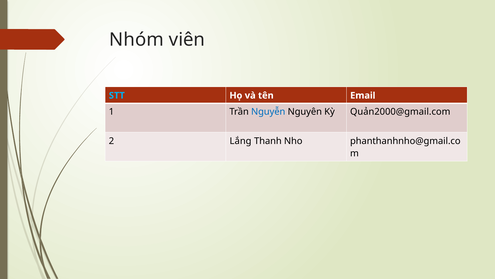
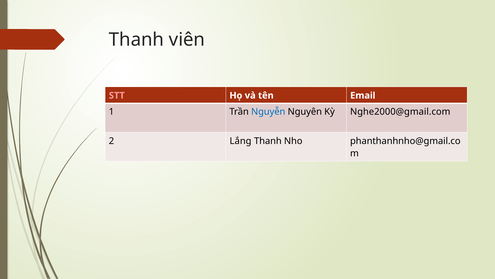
Nhóm at (136, 40): Nhóm -> Thanh
STT colour: light blue -> pink
Quản2000@gmail.com: Quản2000@gmail.com -> Nghe2000@gmail.com
